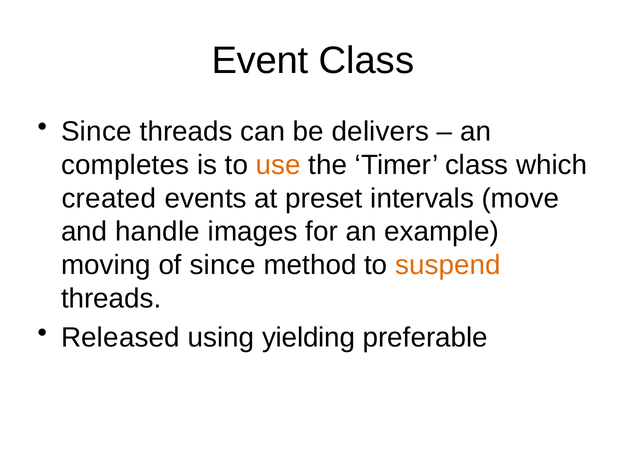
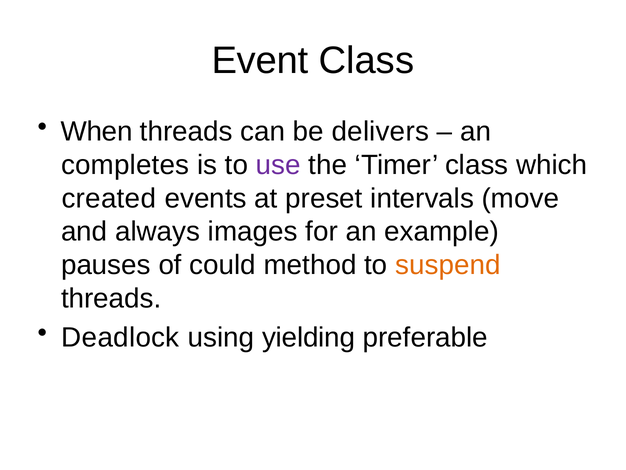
Since at (96, 131): Since -> When
use colour: orange -> purple
handle: handle -> always
moving: moving -> pauses
of since: since -> could
Released: Released -> Deadlock
